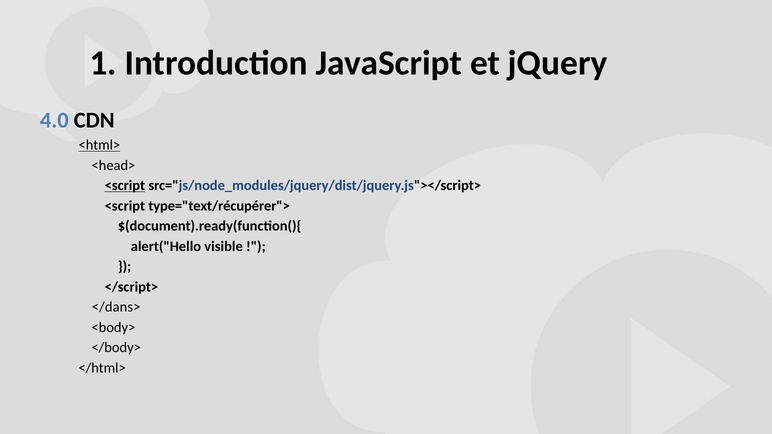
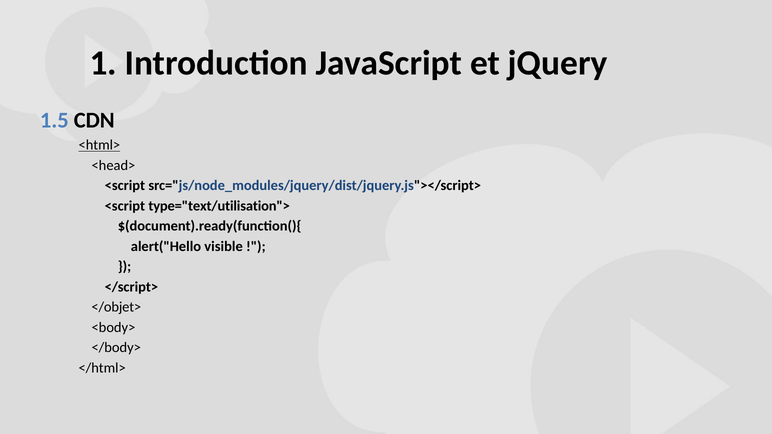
4.0: 4.0 -> 1.5
<script at (125, 186) underline: present -> none
type="text/récupérer">: type="text/récupérer"> -> type="text/utilisation">
</dans>: </dans> -> </objet>
